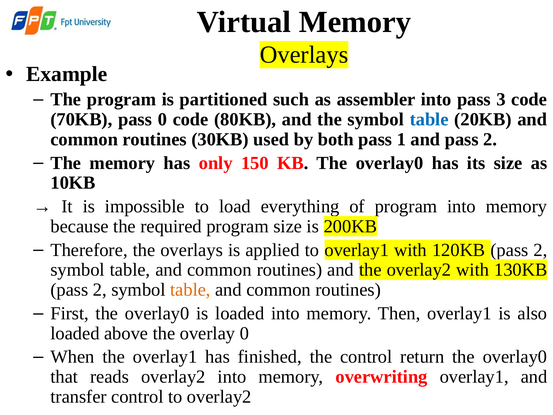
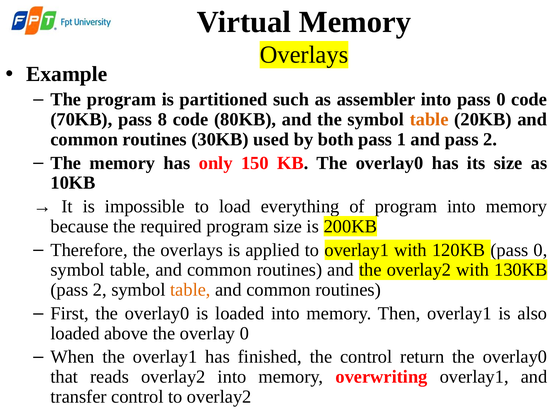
into pass 3: 3 -> 0
pass 0: 0 -> 8
table at (429, 119) colour: blue -> orange
120KB pass 2: 2 -> 0
